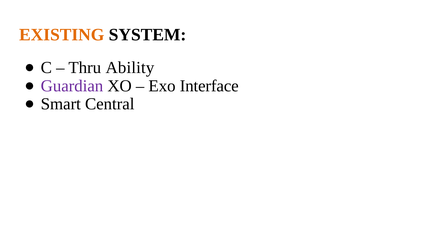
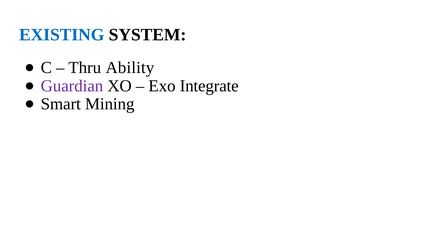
EXISTING colour: orange -> blue
Interface: Interface -> Integrate
Central: Central -> Mining
